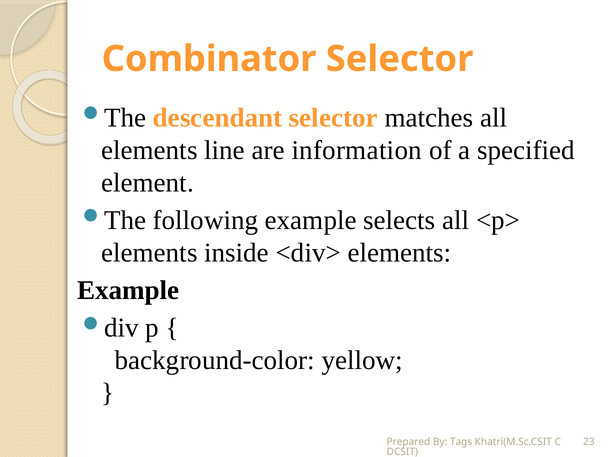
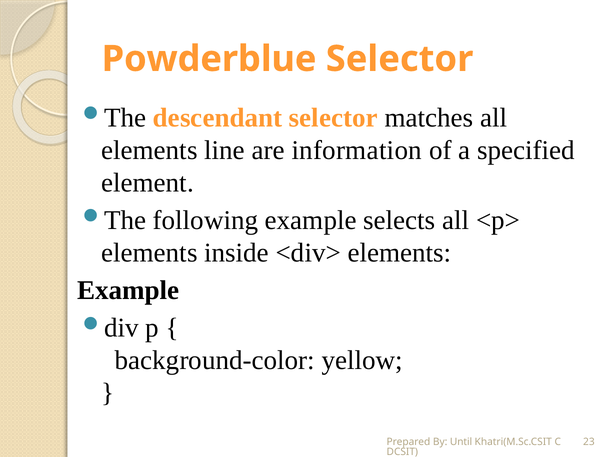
Combinator: Combinator -> Powderblue
Tags: Tags -> Until
